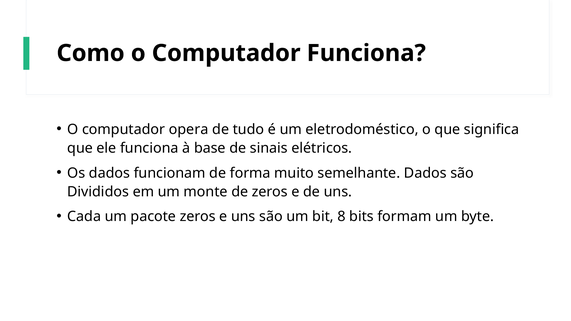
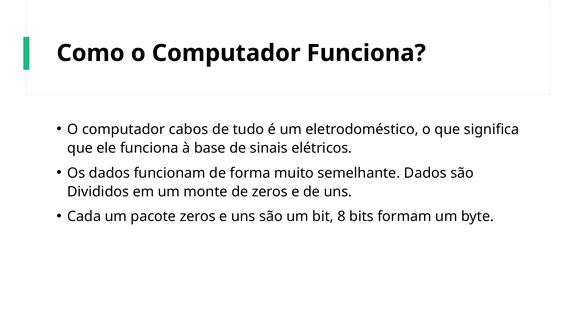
opera: opera -> cabos
